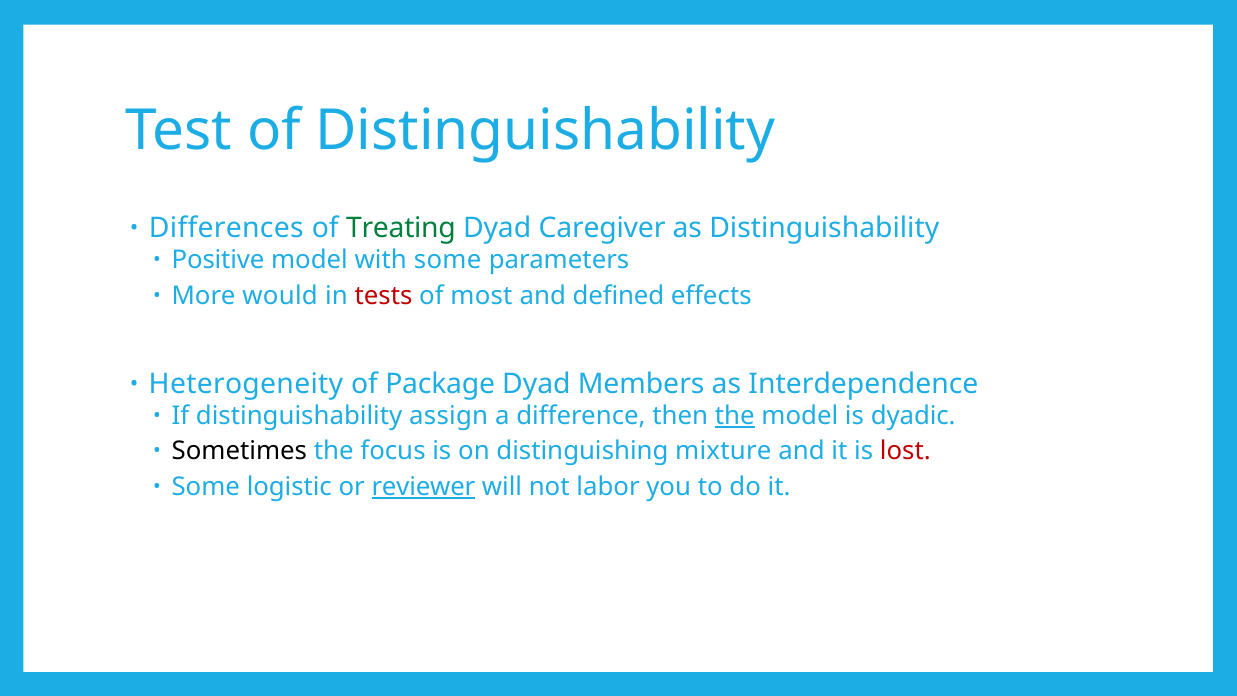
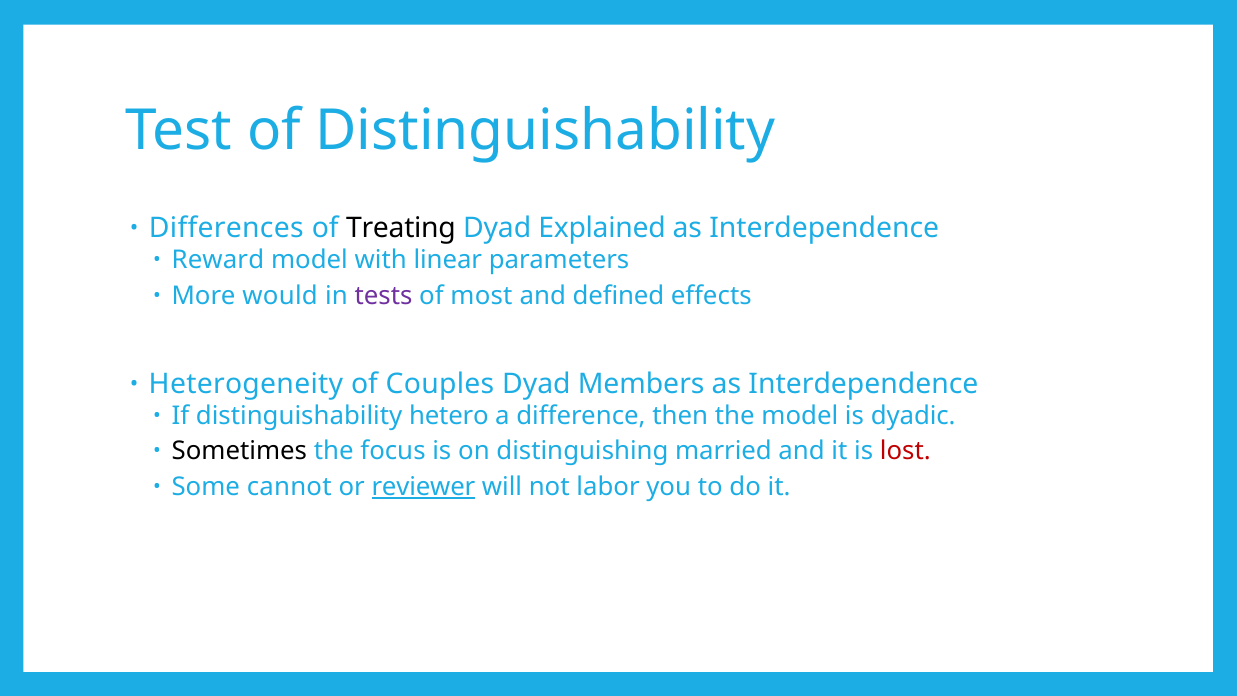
Treating colour: green -> black
Caregiver: Caregiver -> Explained
Distinguishability at (824, 228): Distinguishability -> Interdependence
Positive: Positive -> Reward
with some: some -> linear
tests colour: red -> purple
Package: Package -> Couples
assign: assign -> hetero
the at (735, 416) underline: present -> none
mixture: mixture -> married
logistic: logistic -> cannot
